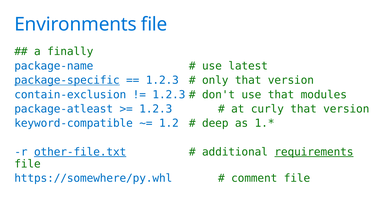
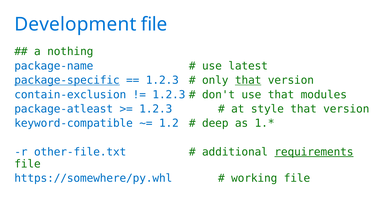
Environments: Environments -> Development
finally: finally -> nothing
that at (248, 80) underline: none -> present
curly: curly -> style
other-file.txt underline: present -> none
comment: comment -> working
